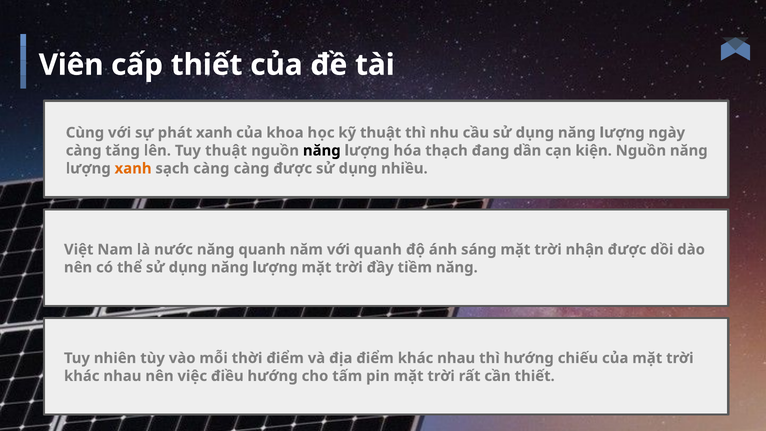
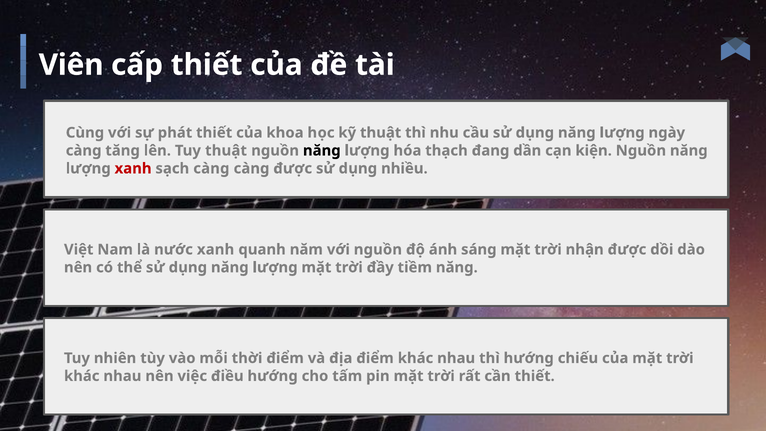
phát xanh: xanh -> thiết
xanh at (133, 168) colour: orange -> red
nước năng: năng -> xanh
với quanh: quanh -> nguồn
